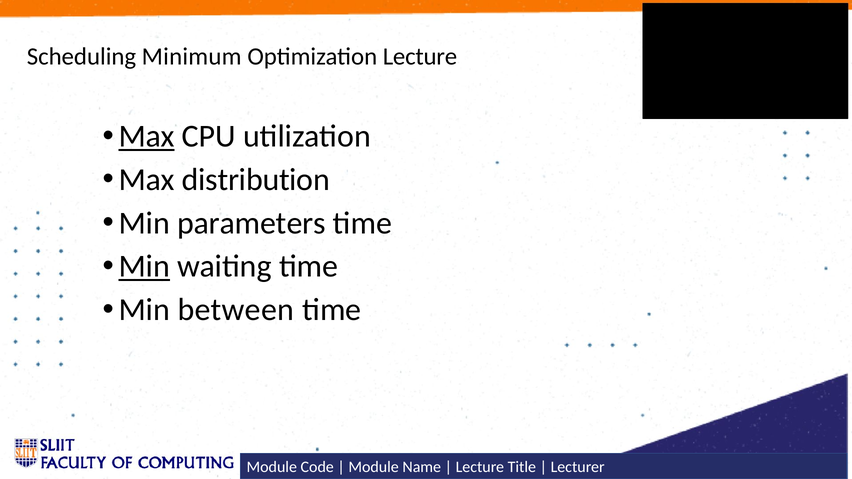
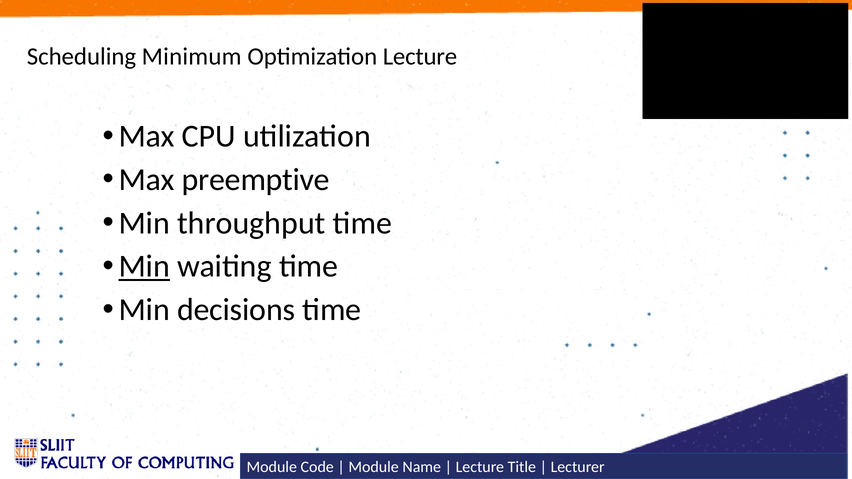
Max at (147, 136) underline: present -> none
distribution: distribution -> preemptive
parameters: parameters -> throughput
between: between -> decisions
